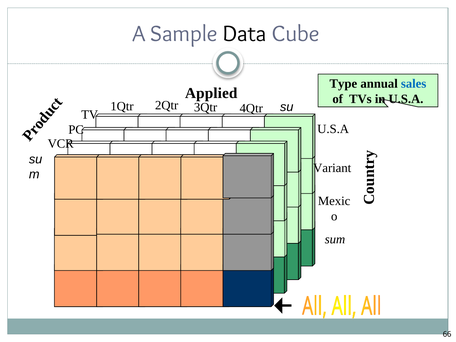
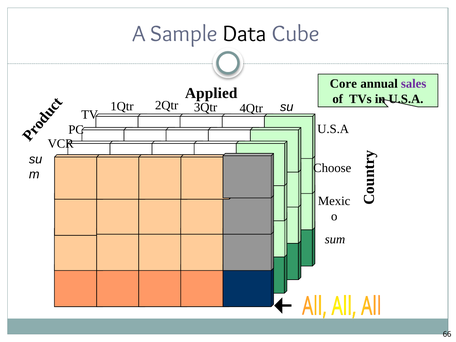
Type: Type -> Core
sales colour: blue -> purple
Variant: Variant -> Choose
